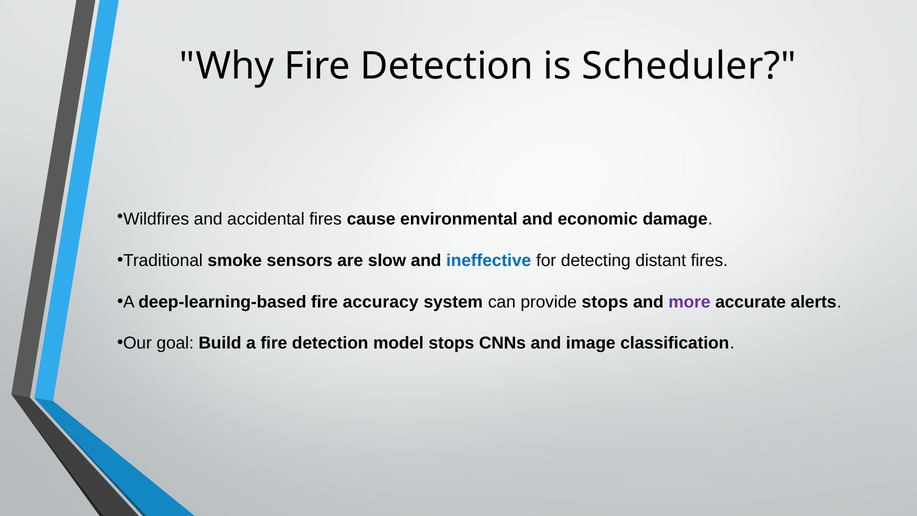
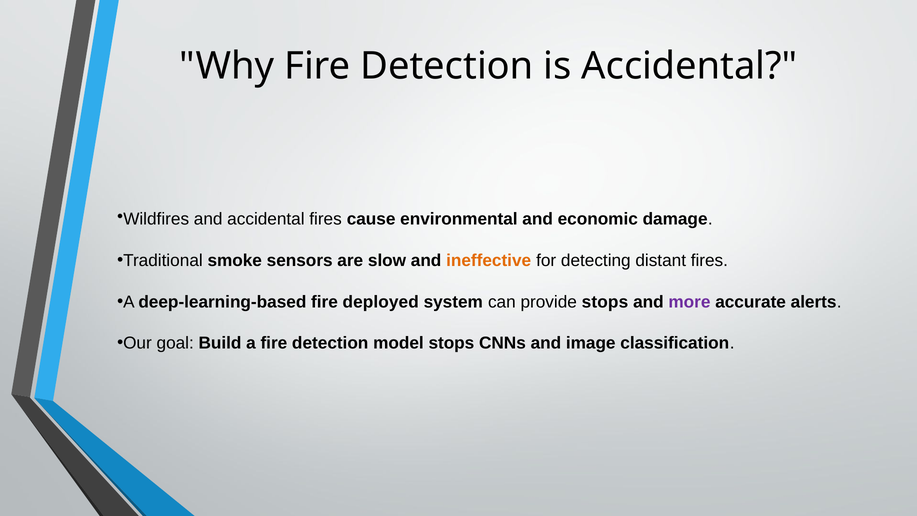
is Scheduler: Scheduler -> Accidental
ineffective colour: blue -> orange
accuracy: accuracy -> deployed
